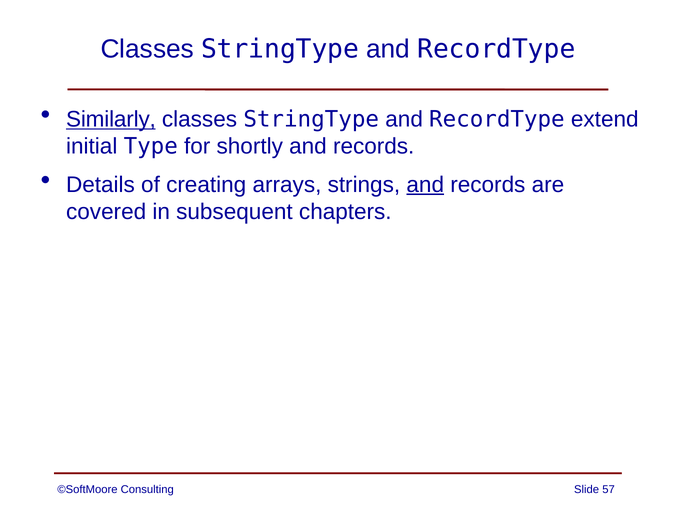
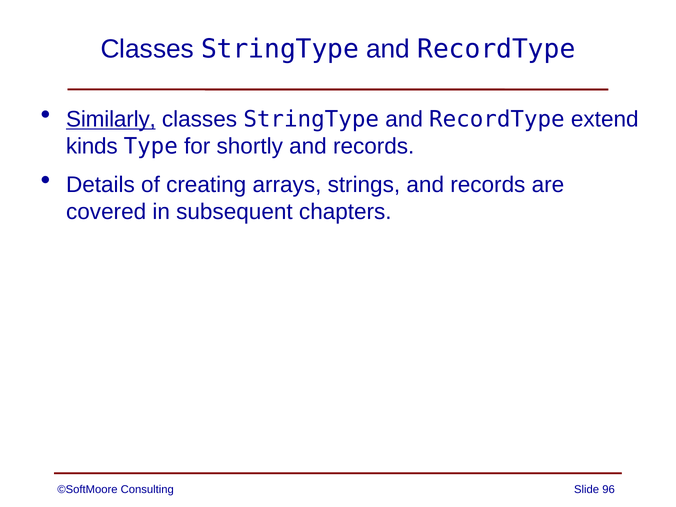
initial: initial -> kinds
and at (425, 185) underline: present -> none
57: 57 -> 96
